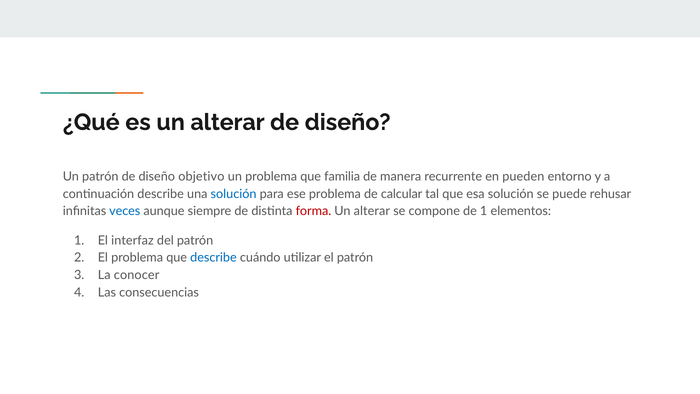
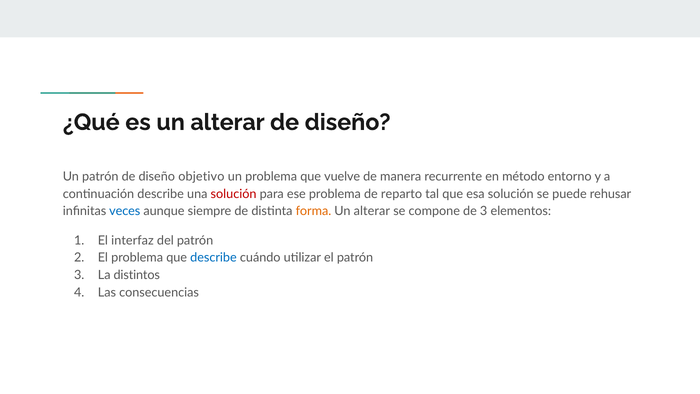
familia: familia -> vuelve
pueden: pueden -> método
solución at (234, 194) colour: blue -> red
calcular: calcular -> reparto
forma colour: red -> orange
de 1: 1 -> 3
conocer: conocer -> distintos
